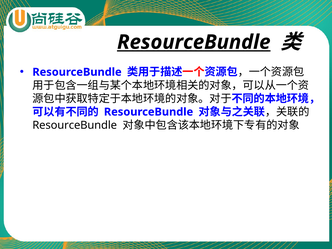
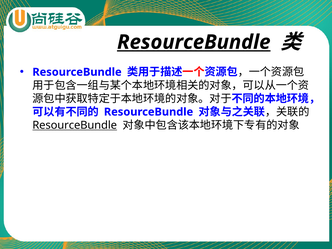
ResourceBundle at (75, 125) underline: none -> present
